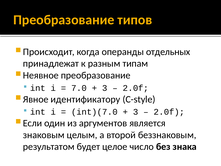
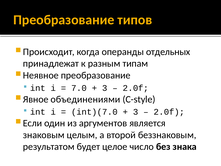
идентификатору: идентификатору -> объединениями
